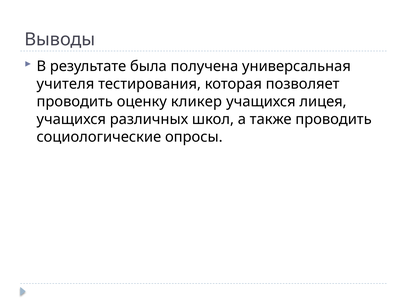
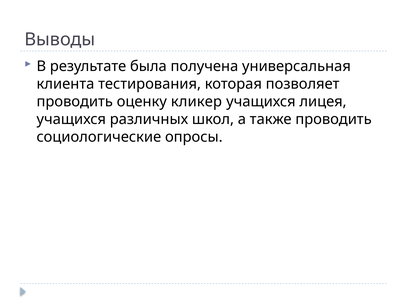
учителя: учителя -> клиента
